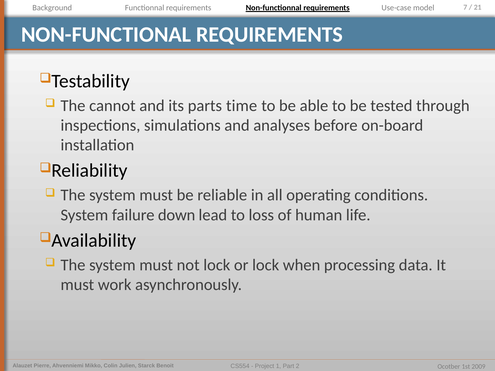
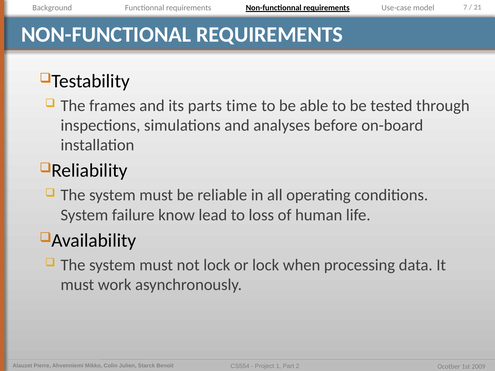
cannot: cannot -> frames
down: down -> know
